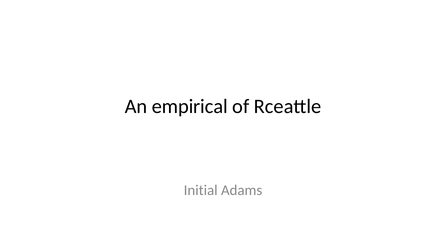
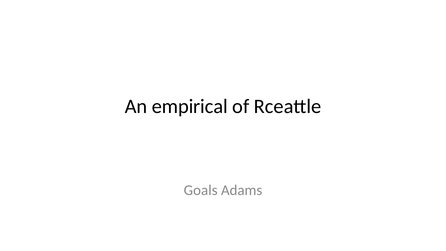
Initial: Initial -> Goals
